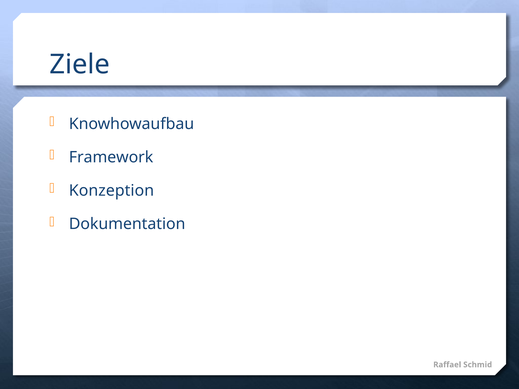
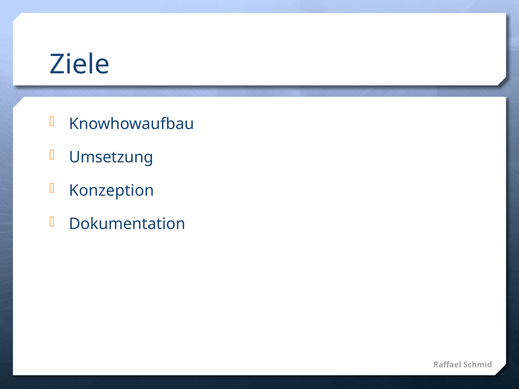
Framework: Framework -> Umsetzung
